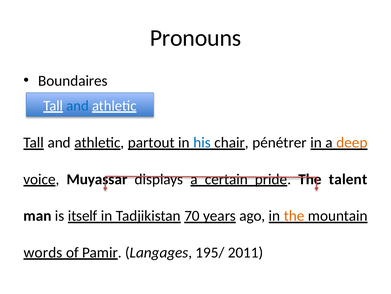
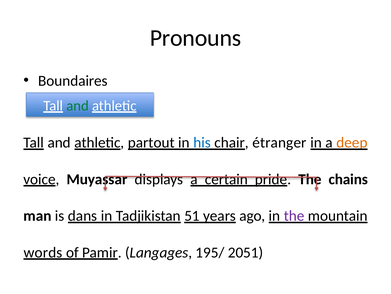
and at (78, 105) colour: blue -> green
pénétrer: pénétrer -> étranger
talent: talent -> chains
itself: itself -> dans
70: 70 -> 51
the at (294, 215) colour: orange -> purple
2011: 2011 -> 2051
